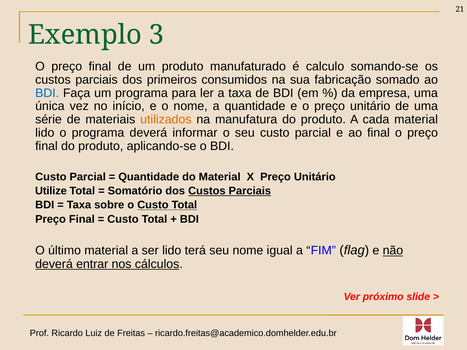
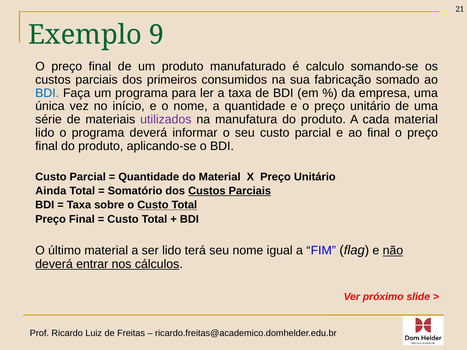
3: 3 -> 9
utilizados colour: orange -> purple
Utilize: Utilize -> Ainda
